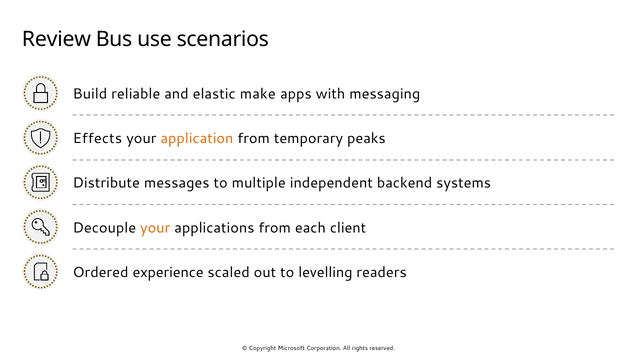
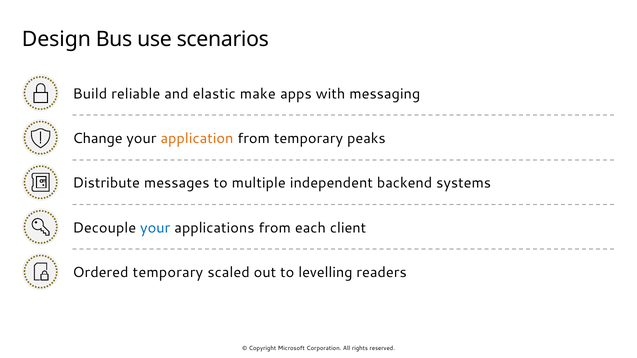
Review: Review -> Design
Effects: Effects -> Change
your at (155, 228) colour: orange -> blue
Ordered experience: experience -> temporary
